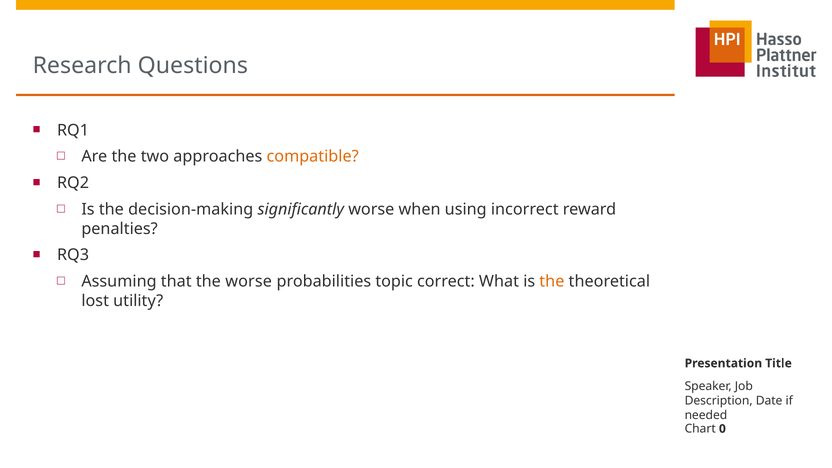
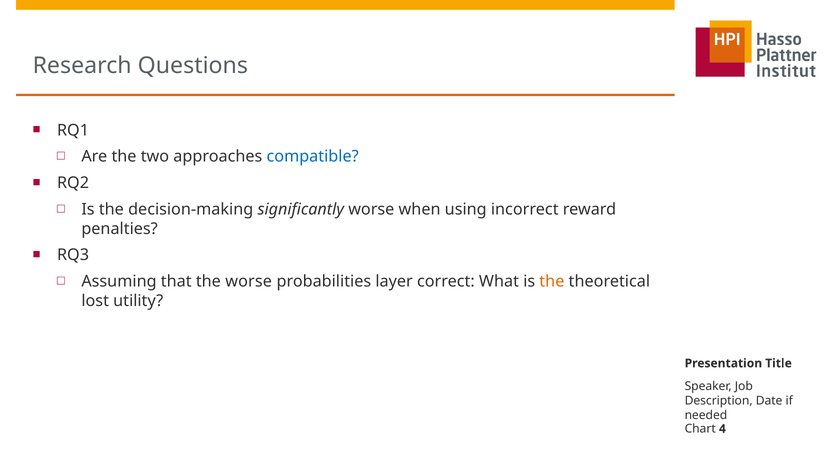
compatible colour: orange -> blue
topic: topic -> layer
0: 0 -> 4
